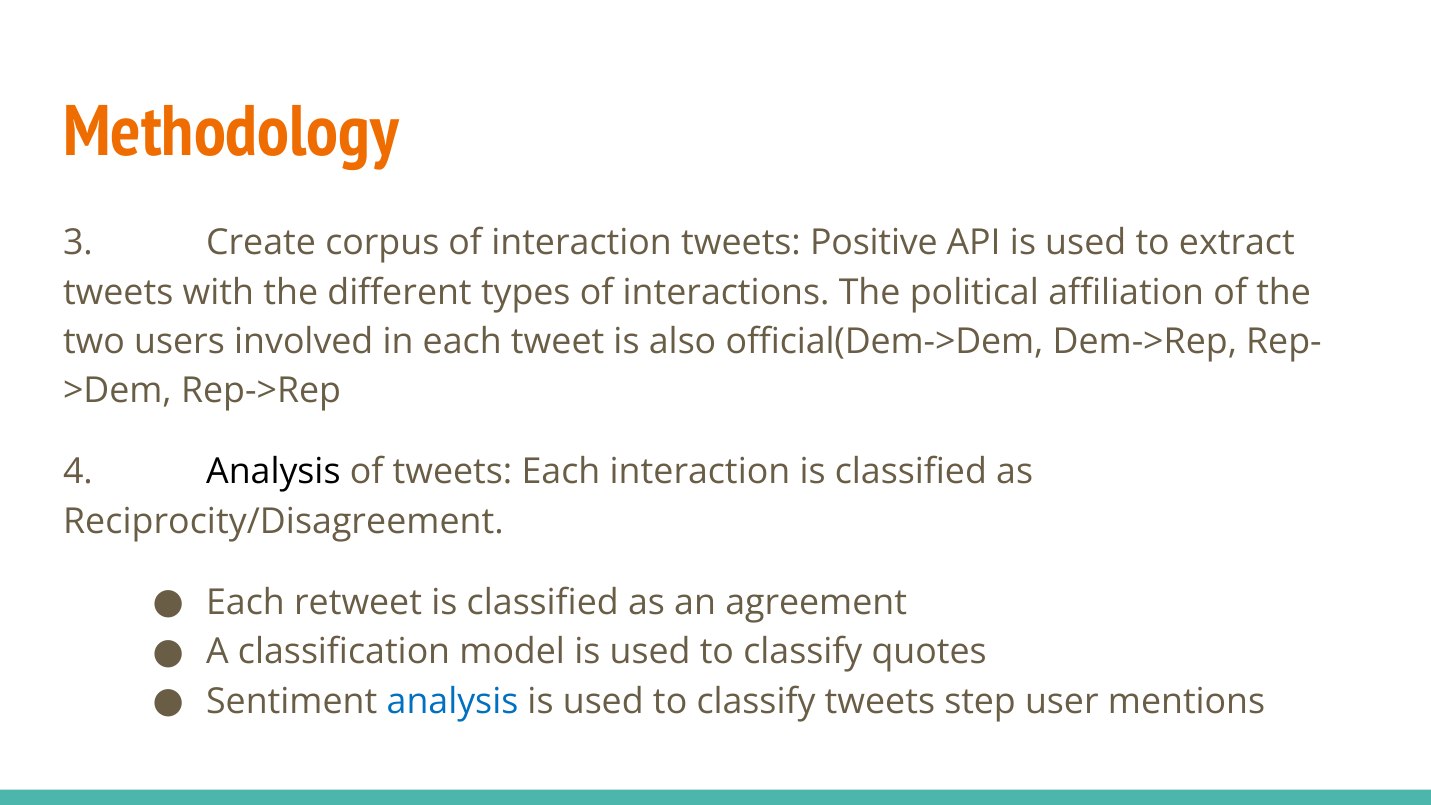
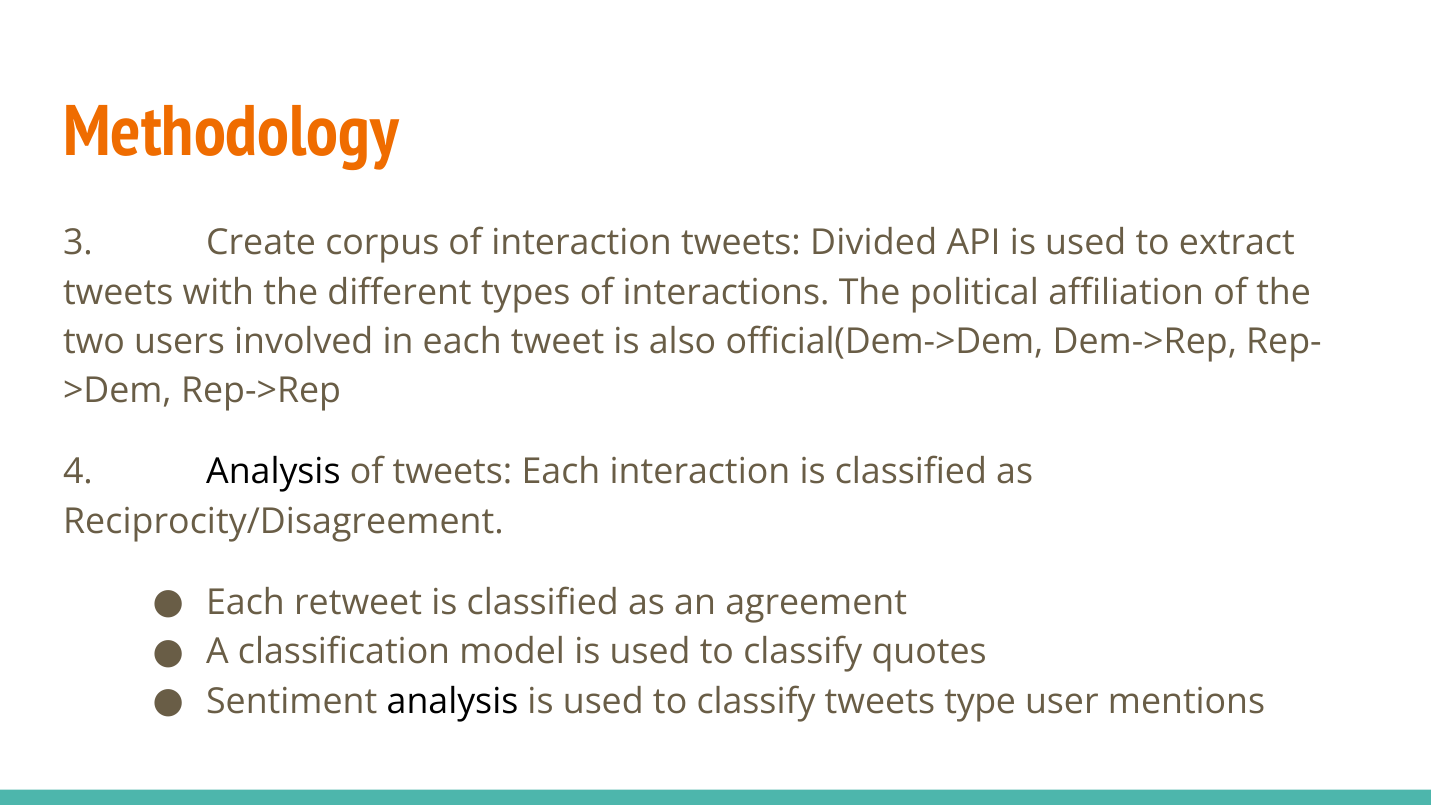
Positive: Positive -> Divided
analysis at (452, 701) colour: blue -> black
step: step -> type
